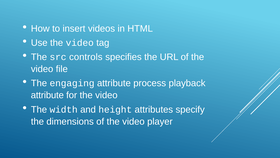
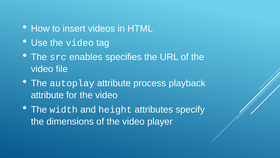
controls: controls -> enables
engaging: engaging -> autoplay
